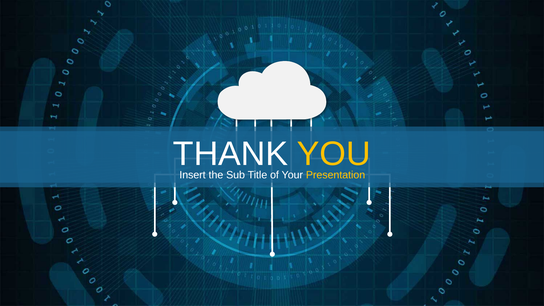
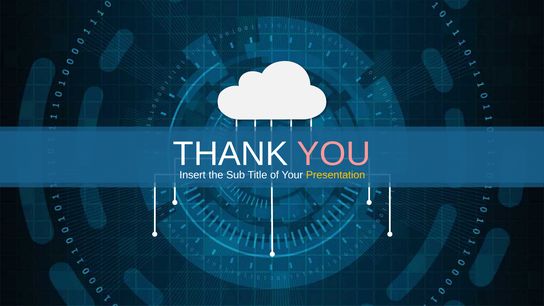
YOU colour: yellow -> pink
